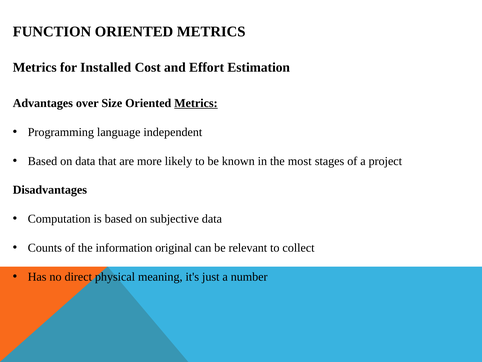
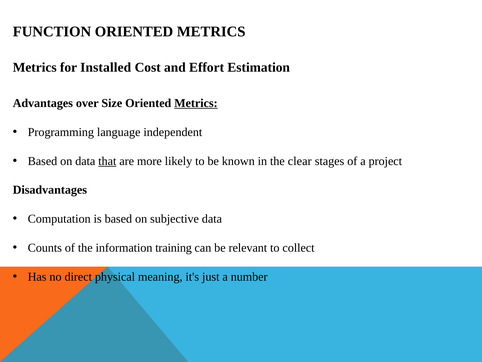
that underline: none -> present
most: most -> clear
original: original -> training
